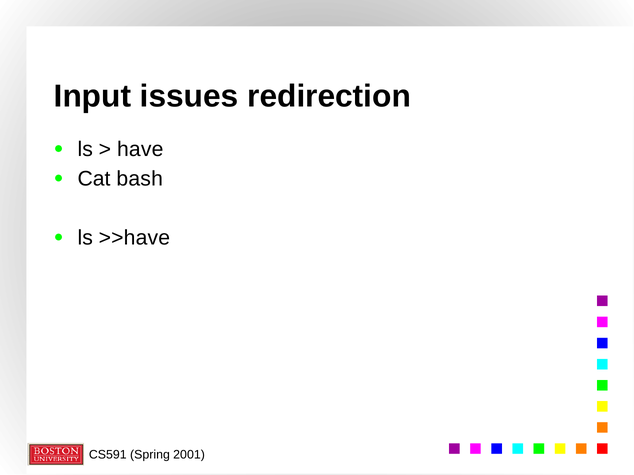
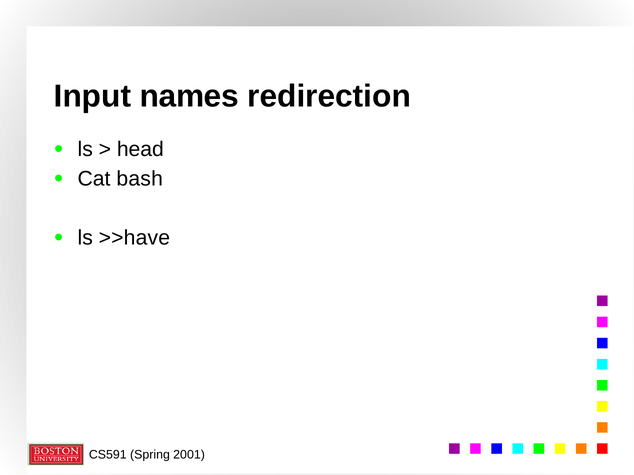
issues: issues -> names
have: have -> head
